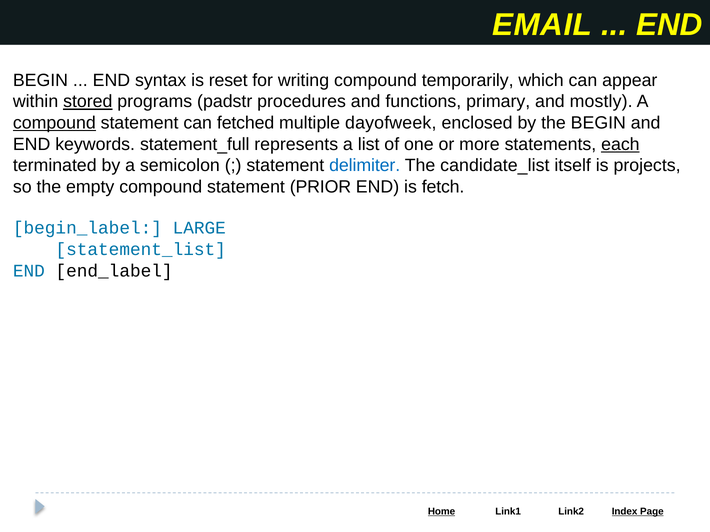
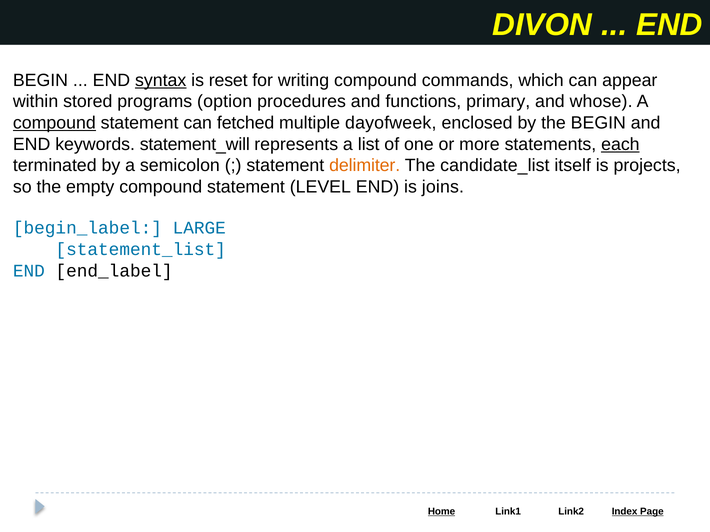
EMAIL: EMAIL -> DIVON
syntax underline: none -> present
temporarily: temporarily -> commands
stored underline: present -> none
padstr: padstr -> option
mostly: mostly -> whose
statement_full: statement_full -> statement_will
delimiter colour: blue -> orange
PRIOR: PRIOR -> LEVEL
fetch: fetch -> joins
